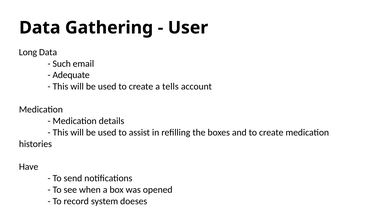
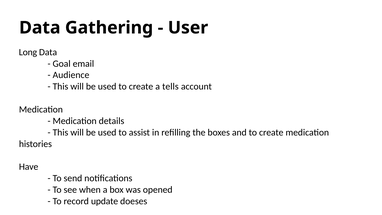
Such: Such -> Goal
Adequate: Adequate -> Audience
system: system -> update
